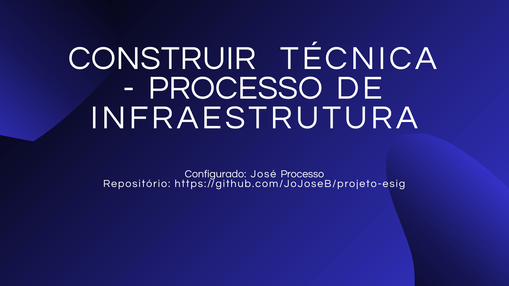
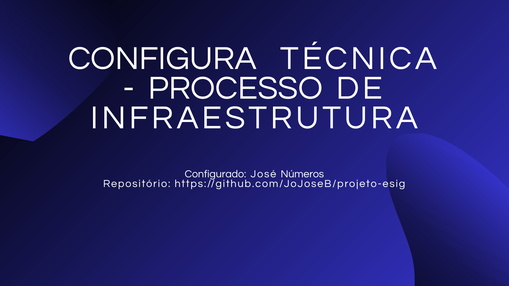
CONSTRUIR: CONSTRUIR -> CONFIGURA
José Processo: Processo -> Números
